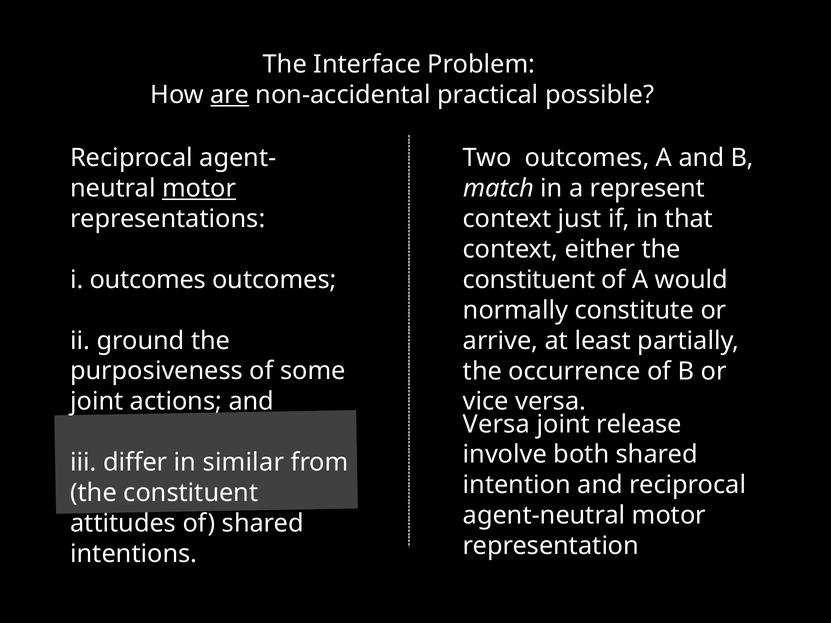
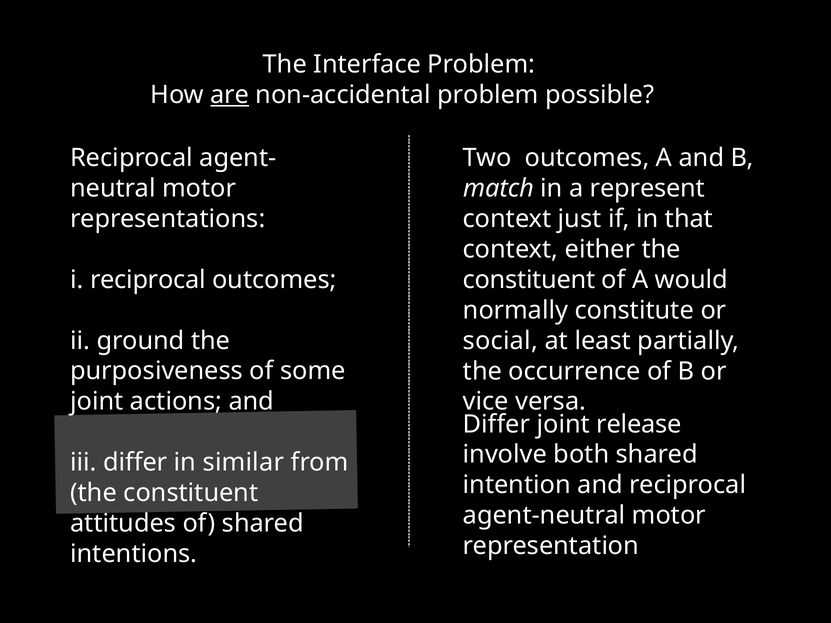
non-accidental practical: practical -> problem
motor at (199, 189) underline: present -> none
i outcomes: outcomes -> reciprocal
arrive: arrive -> social
Versa at (496, 424): Versa -> Differ
